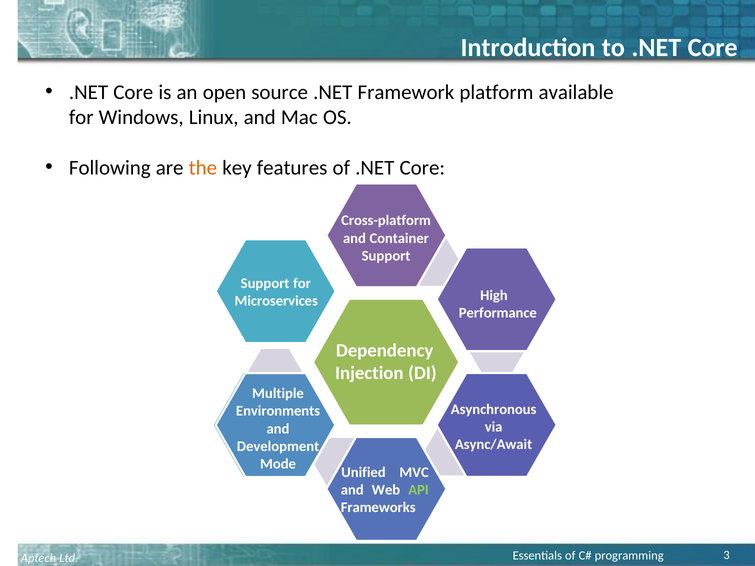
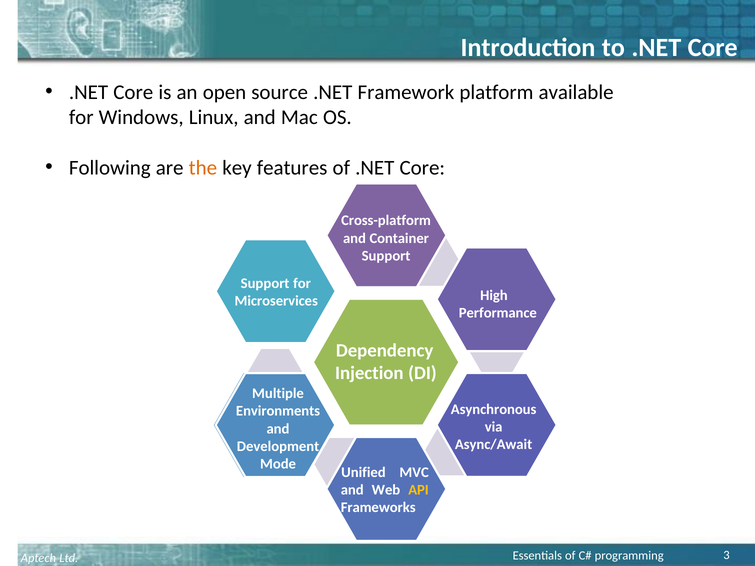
API colour: light green -> yellow
